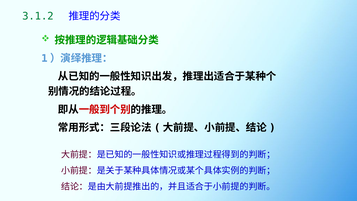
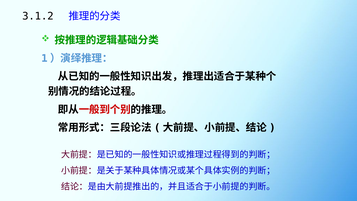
3.1.2 colour: green -> black
